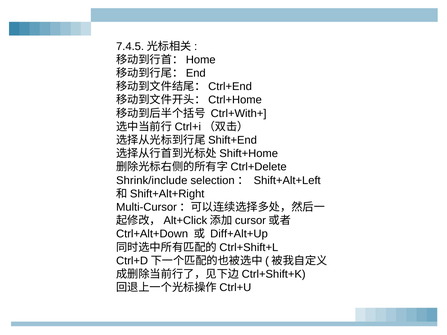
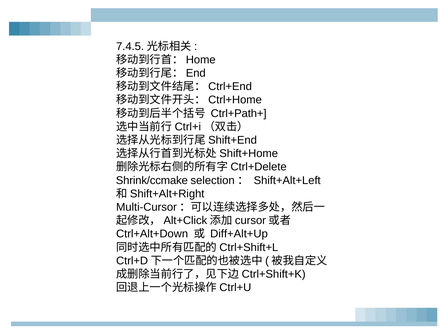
Ctrl+With+: Ctrl+With+ -> Ctrl+Path+
Shrink/include: Shrink/include -> Shrink/ccmake
